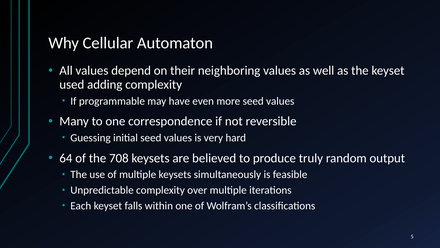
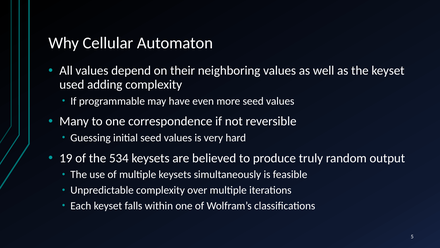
64: 64 -> 19
708: 708 -> 534
